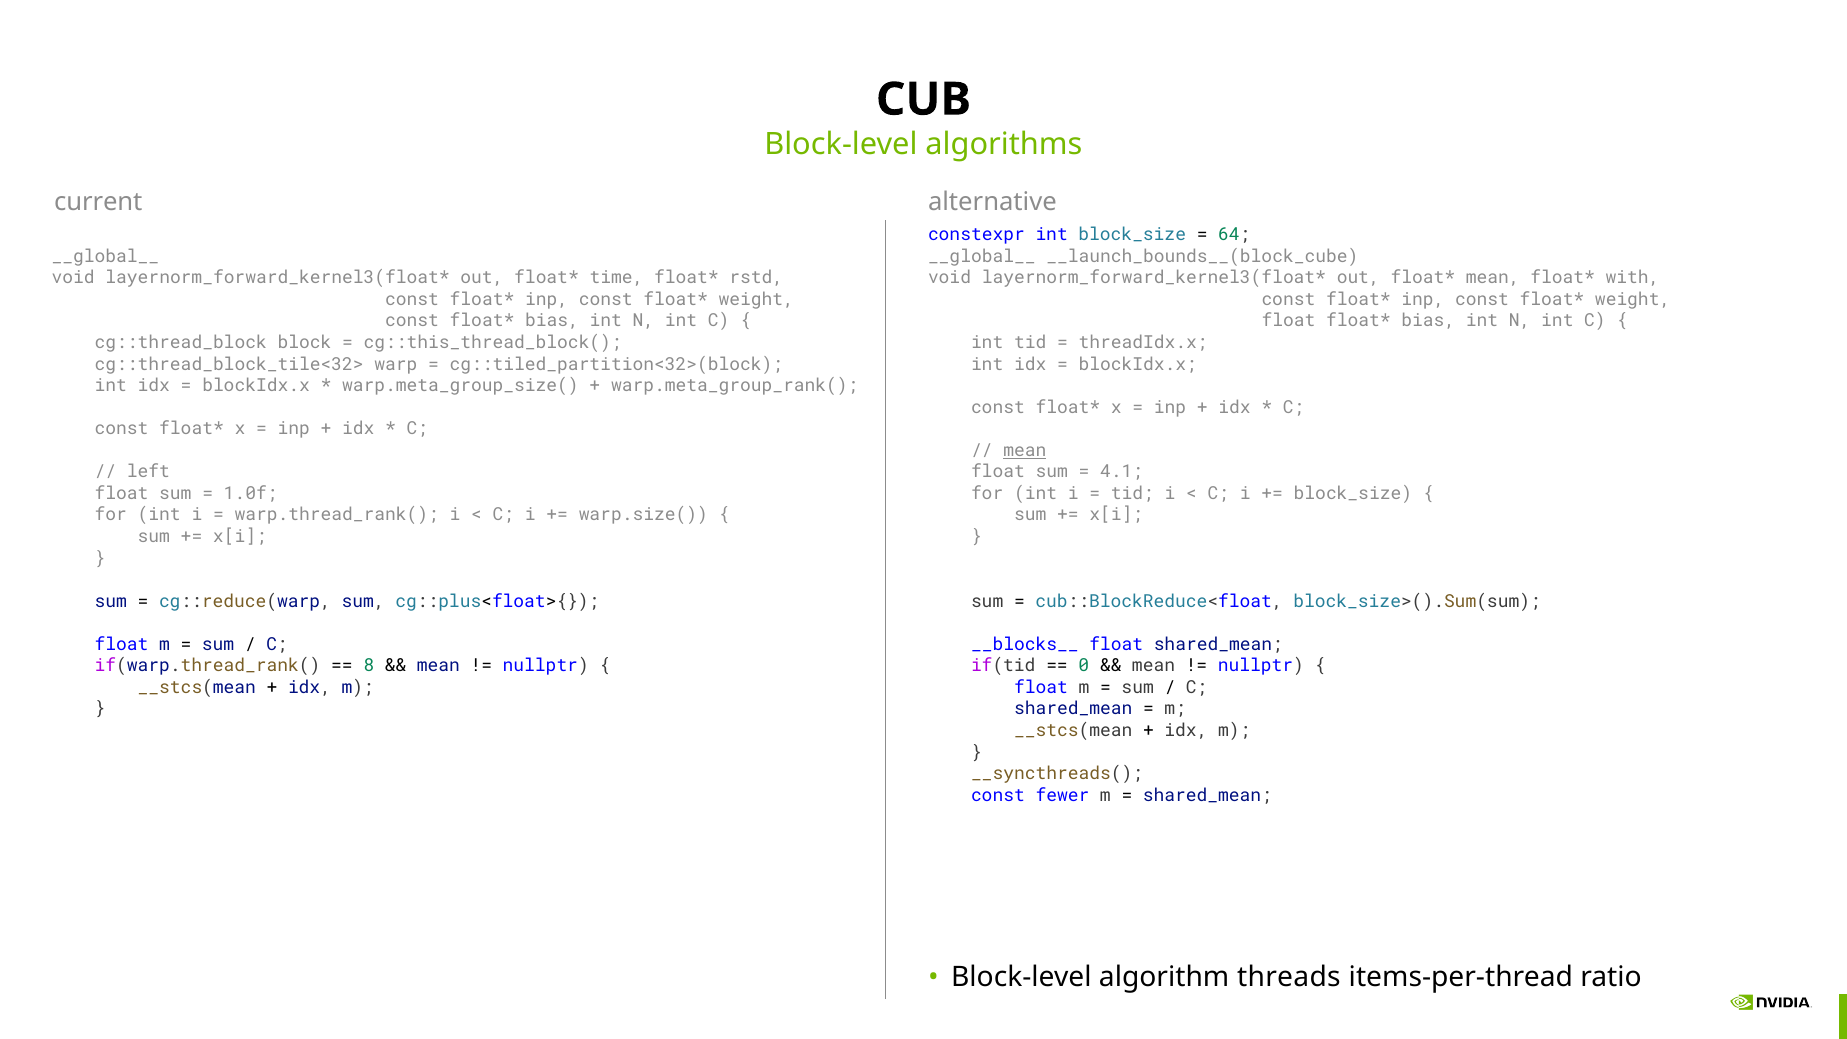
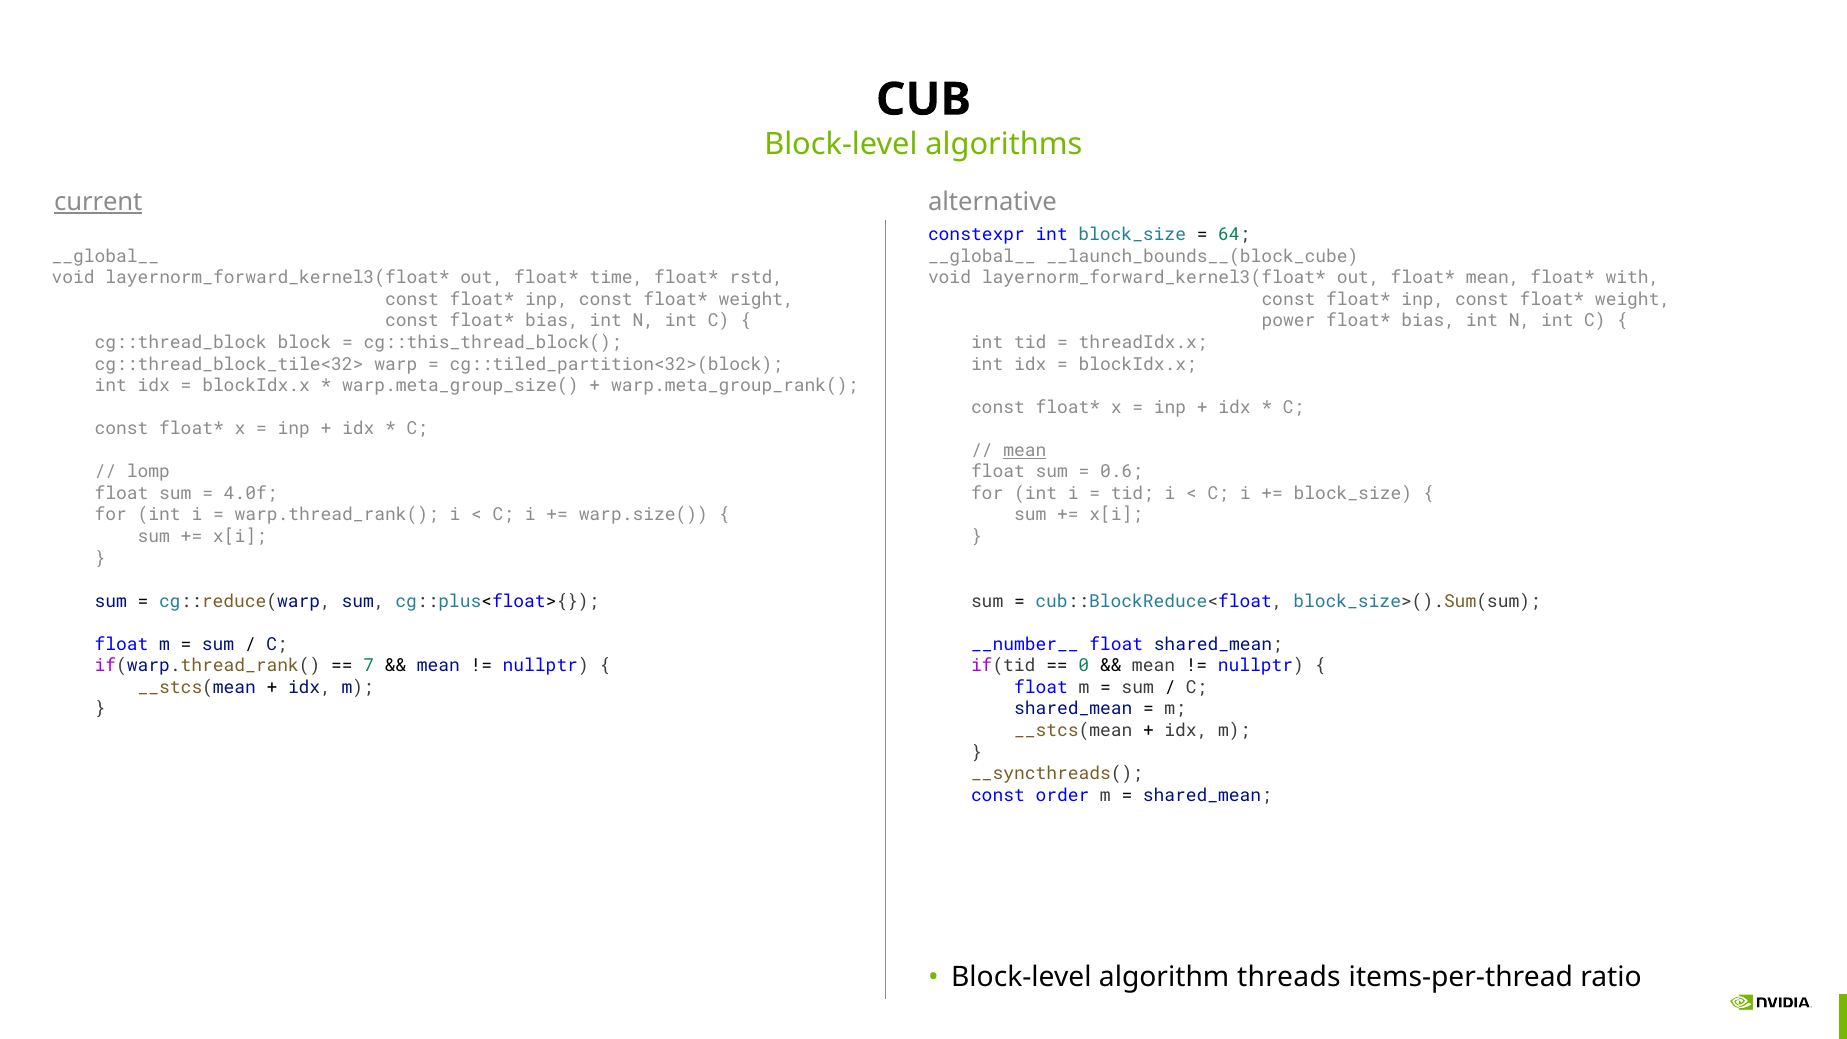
current underline: none -> present
float at (1288, 321): float -> power
left: left -> lomp
4.1: 4.1 -> 0.6
1.0f: 1.0f -> 4.0f
__blocks__: __blocks__ -> __number__
8: 8 -> 7
fewer: fewer -> order
